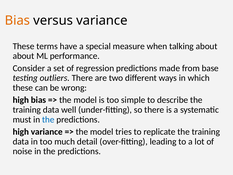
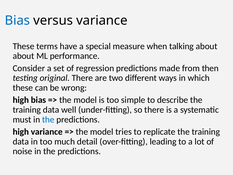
Bias at (17, 20) colour: orange -> blue
base: base -> then
outliers: outliers -> original
